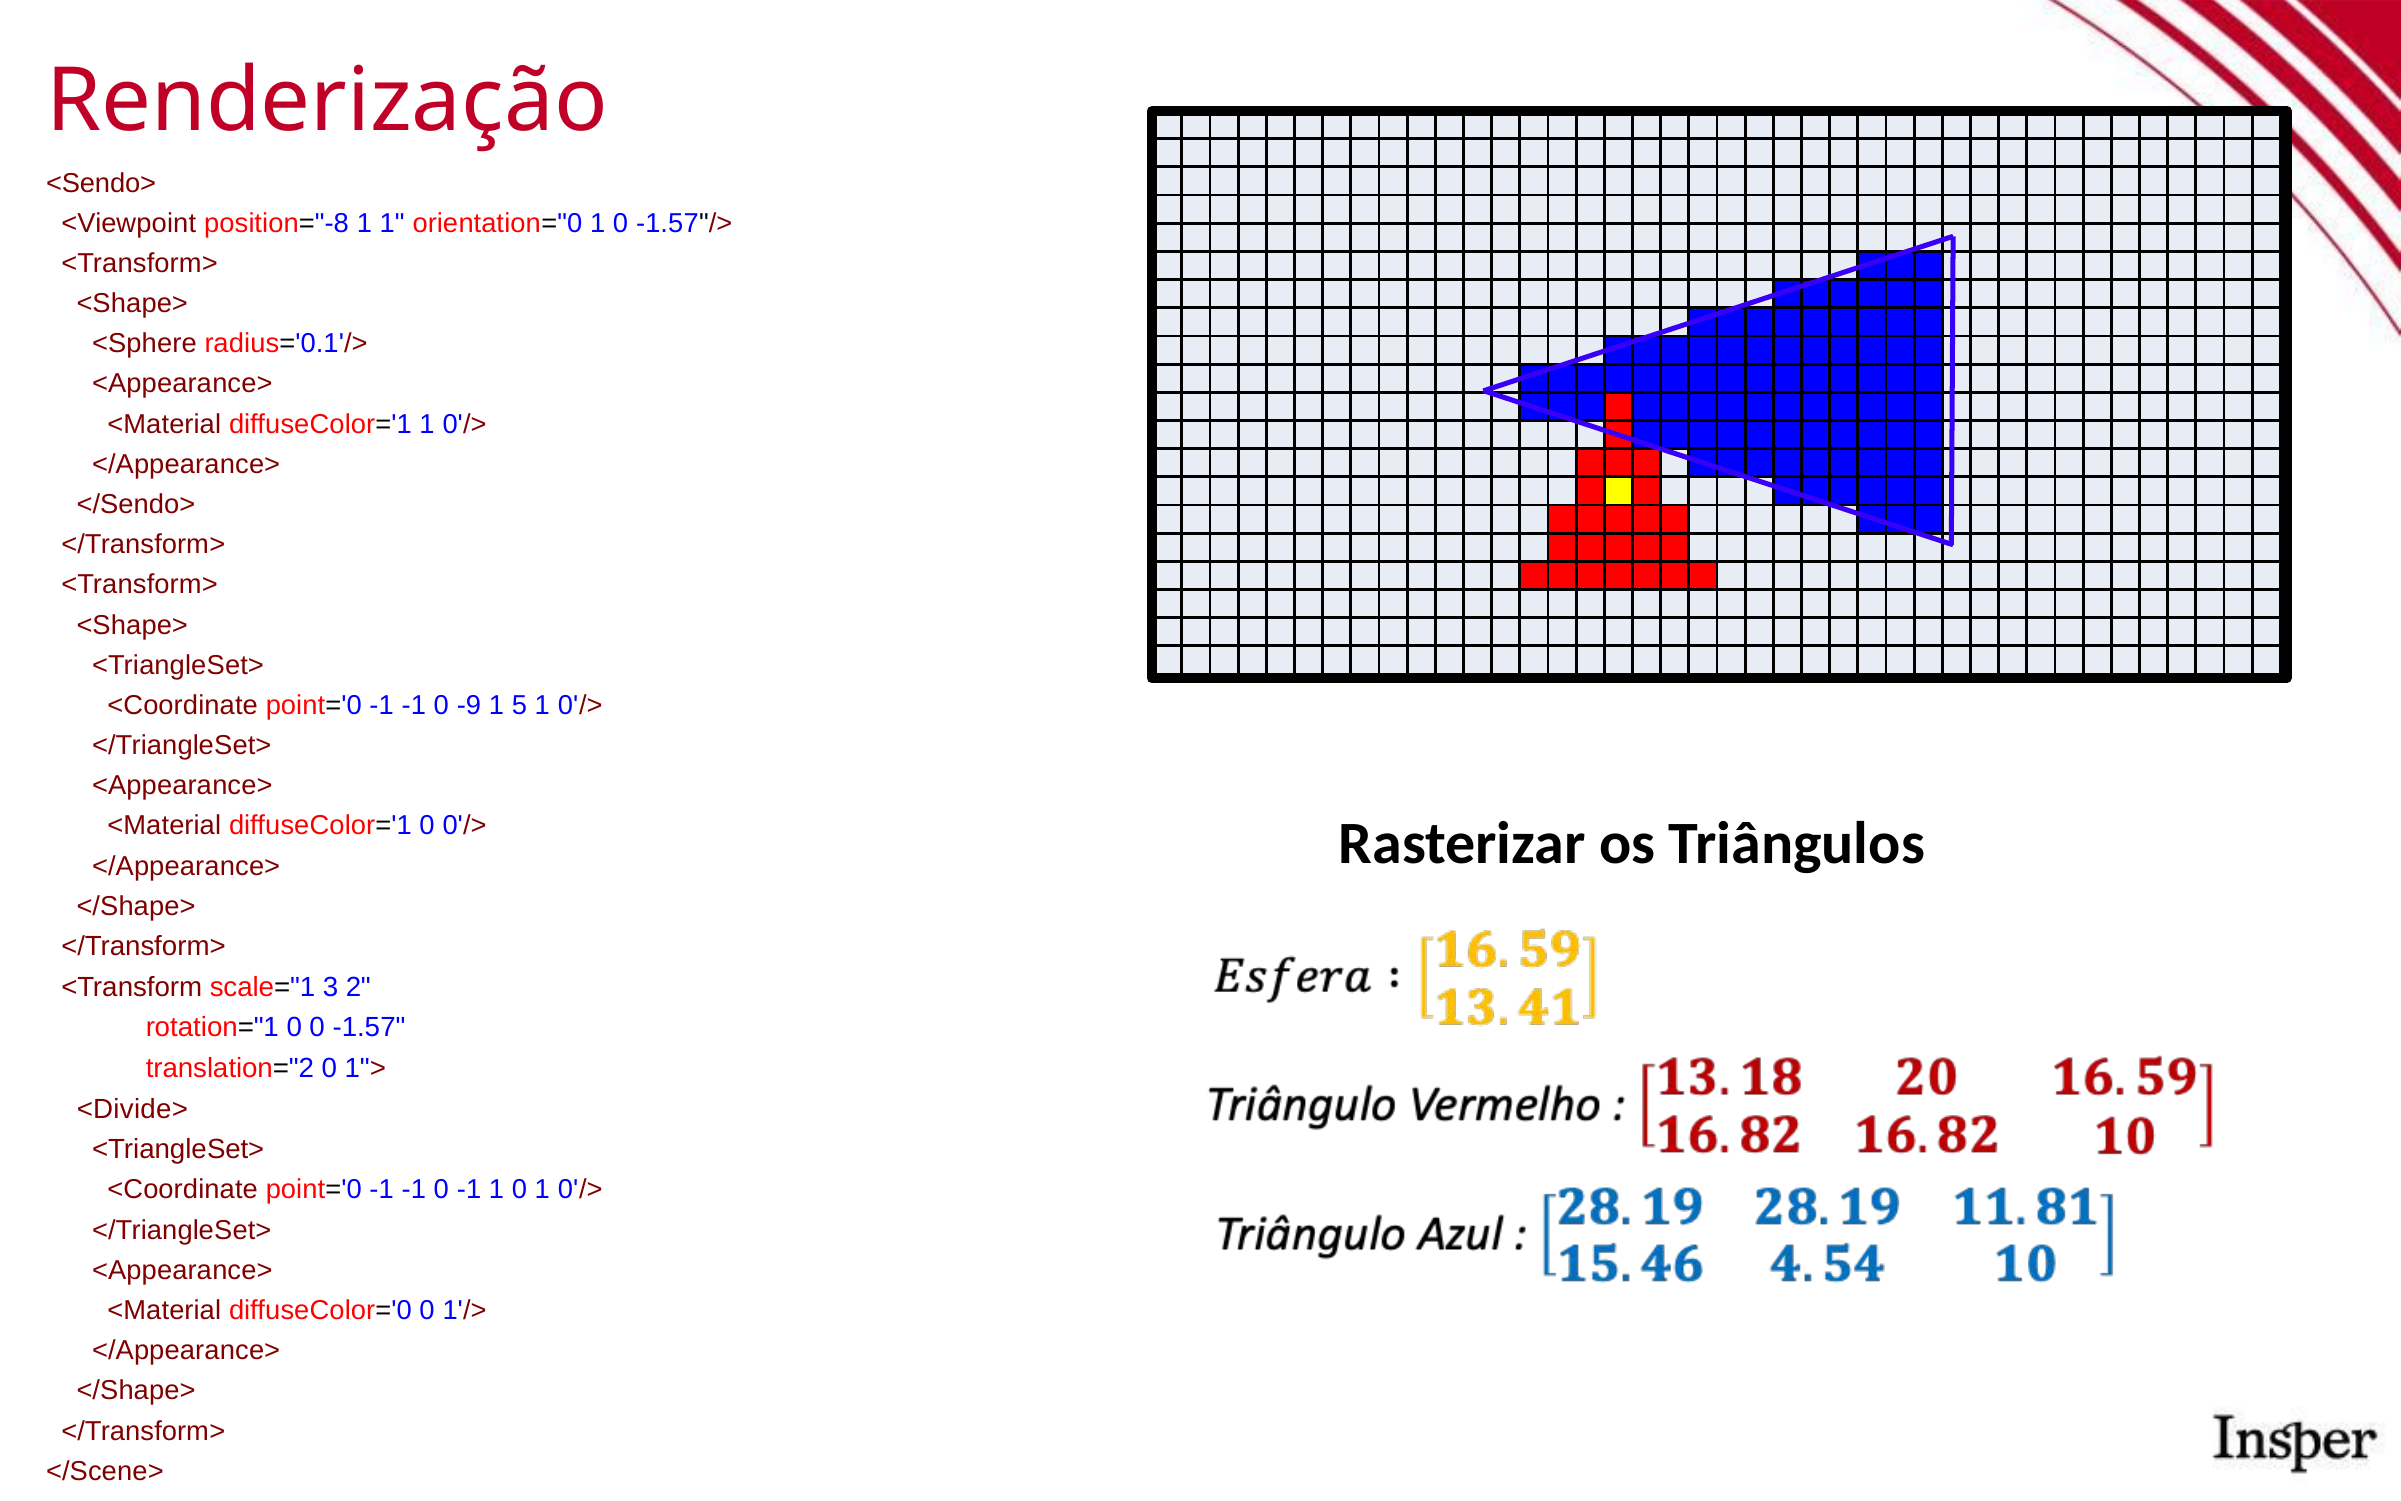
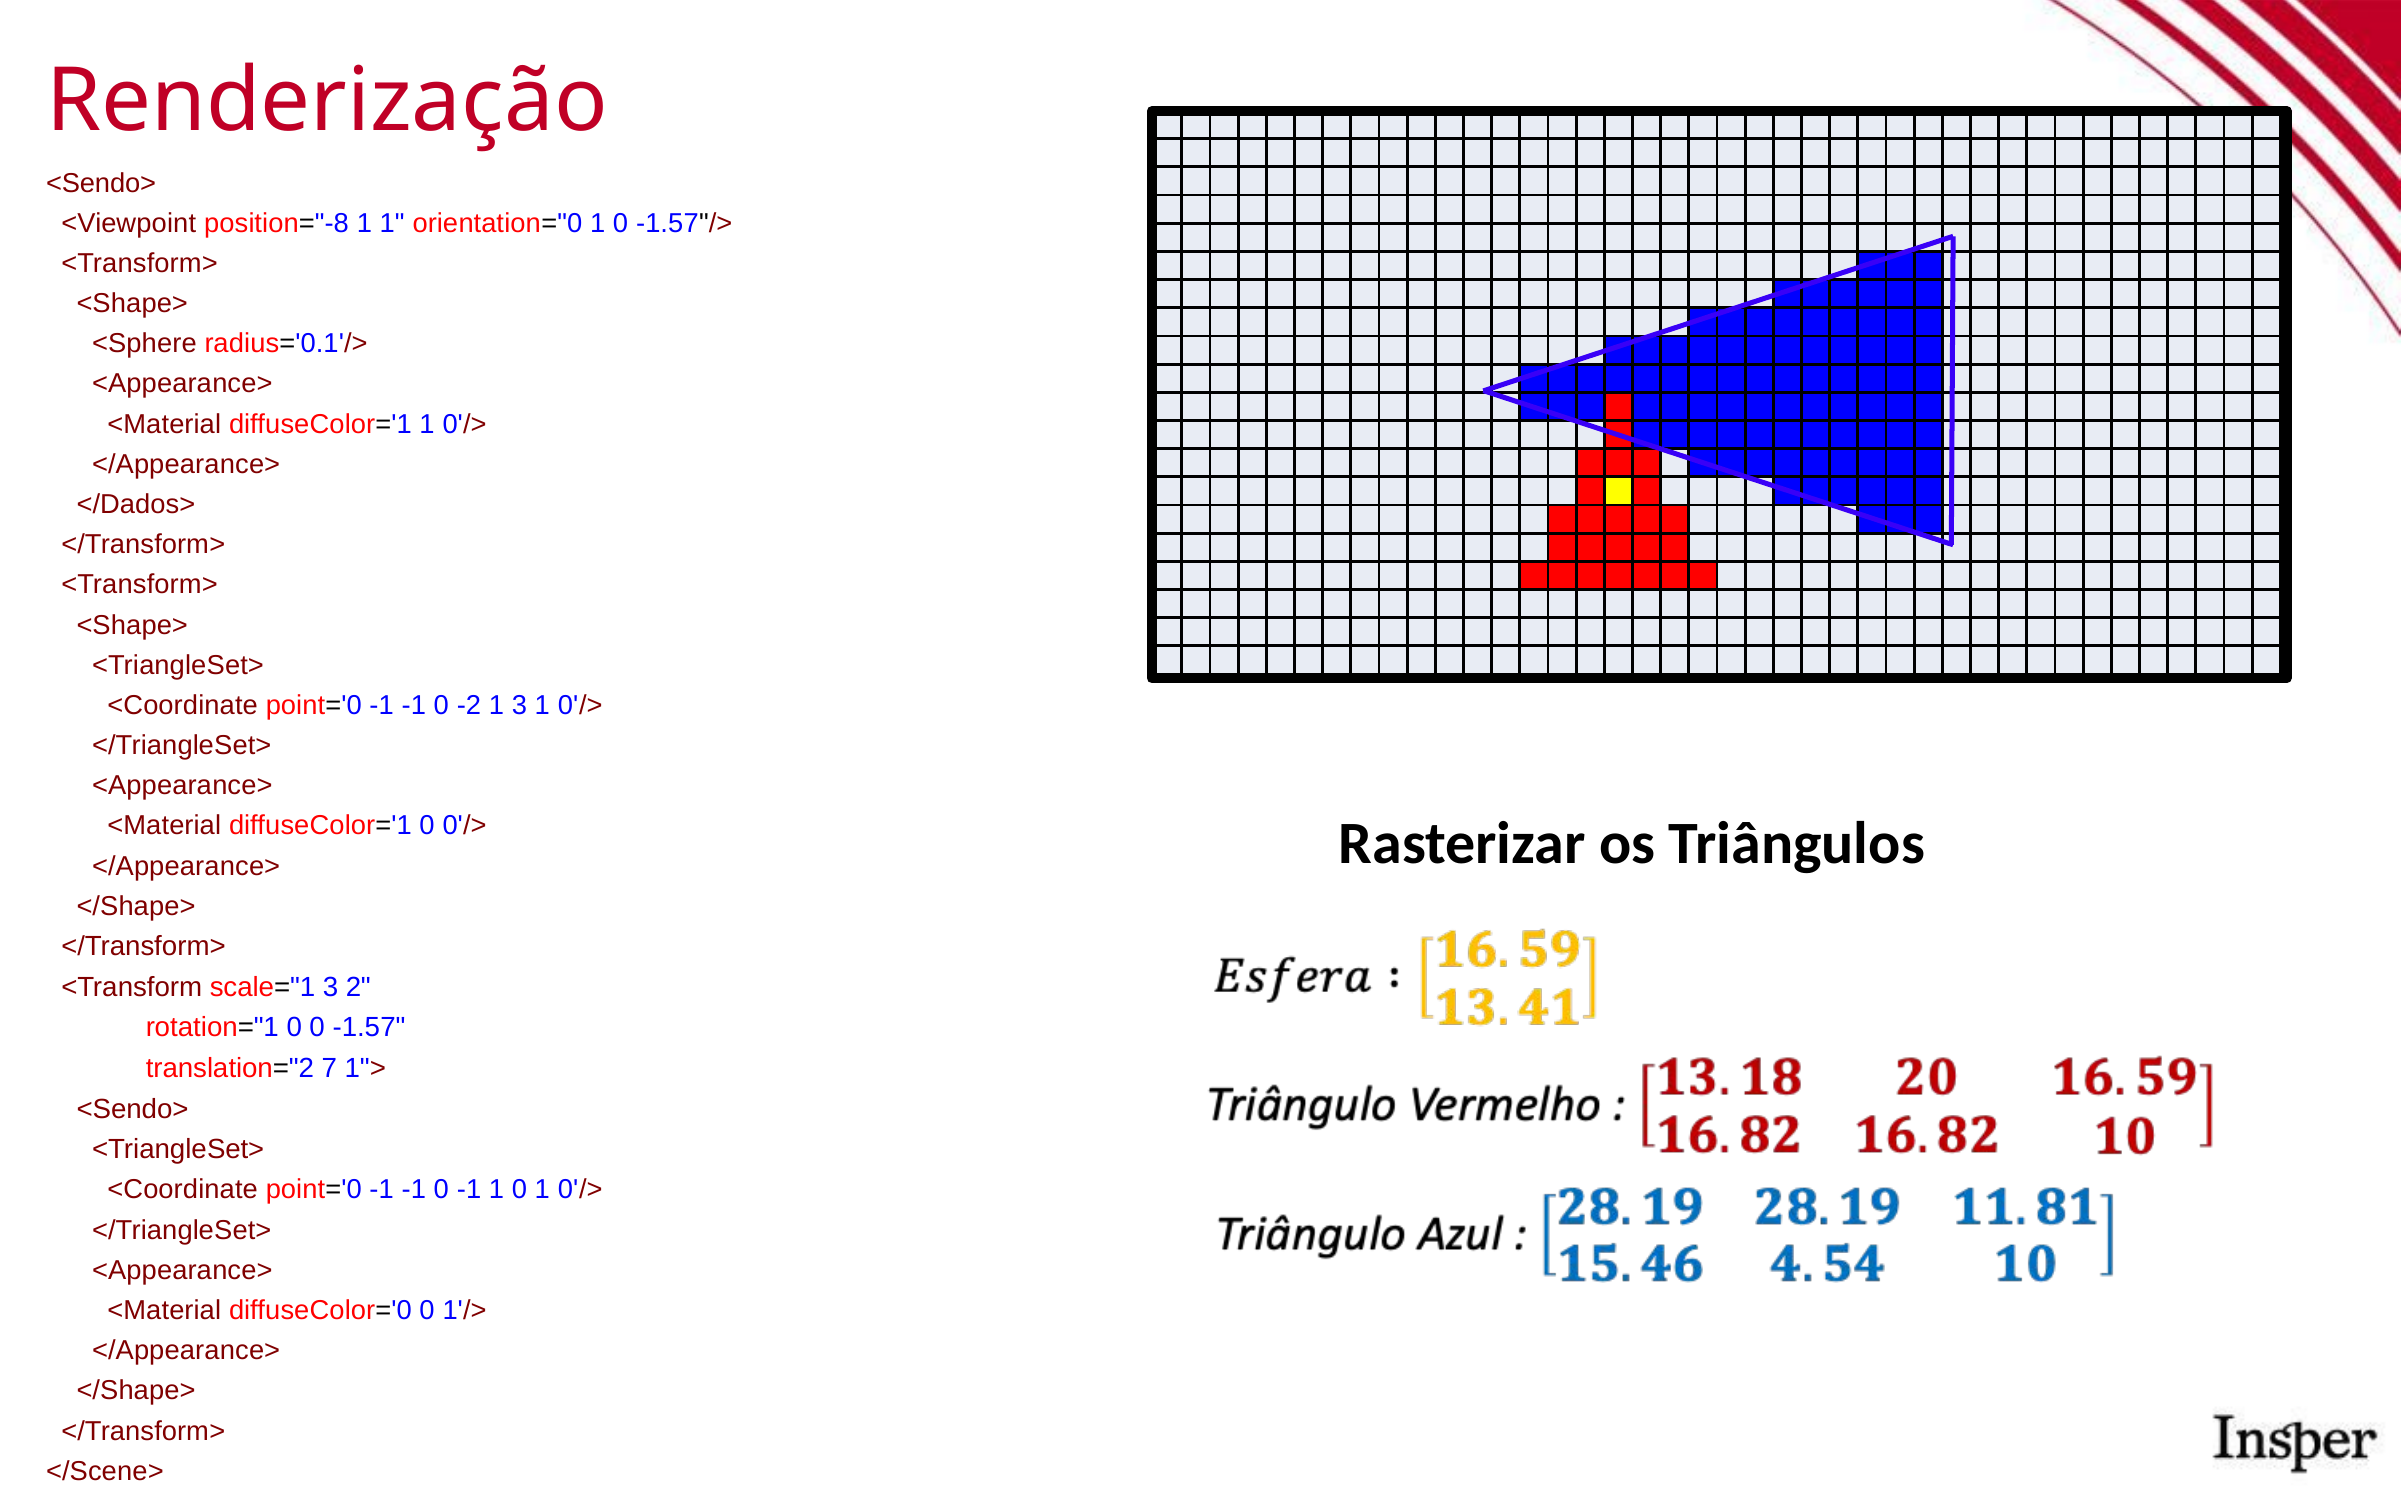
</Sendo>: </Sendo> -> </Dados>
-9: -9 -> -2
1 5: 5 -> 3
translation="2 0: 0 -> 7
<Divide> at (132, 1109): <Divide> -> <Sendo>
